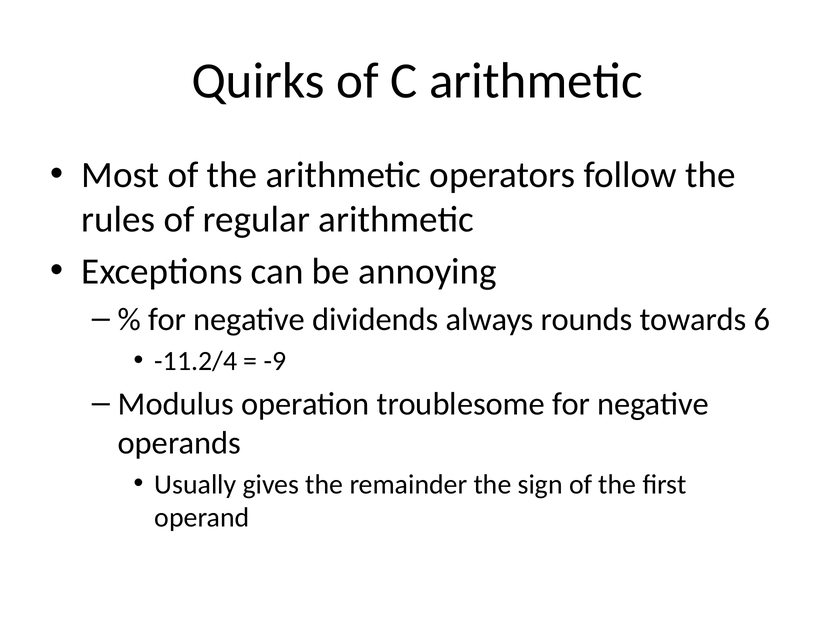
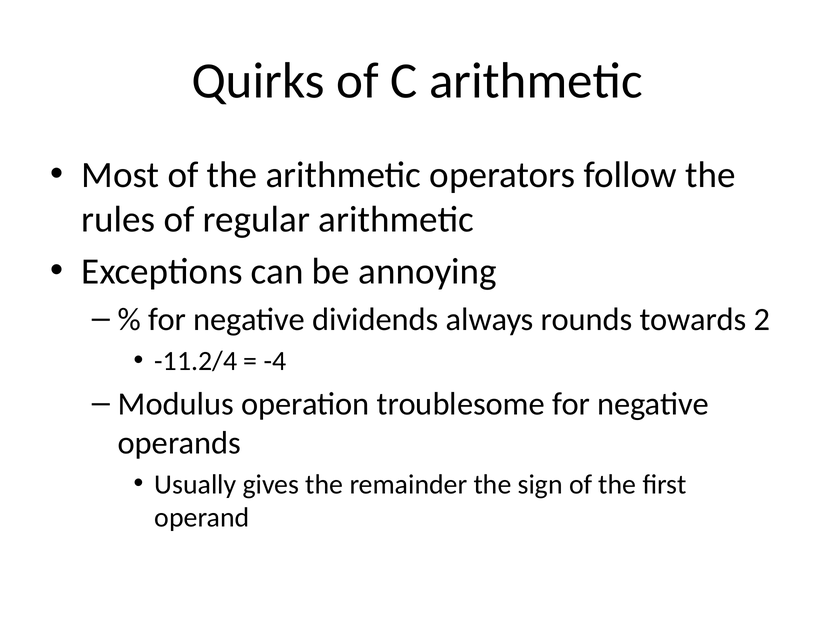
6: 6 -> 2
-9: -9 -> -4
